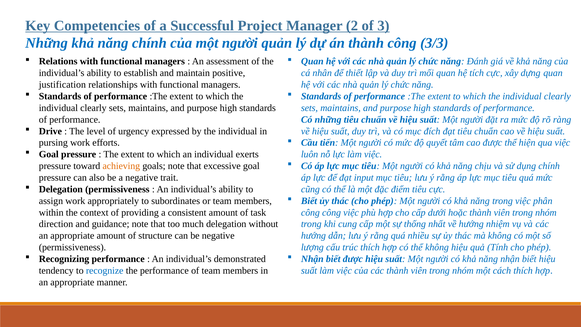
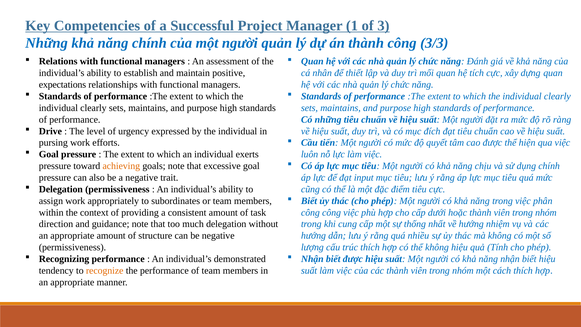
2: 2 -> 1
justification: justification -> expectations
recognize colour: blue -> orange
